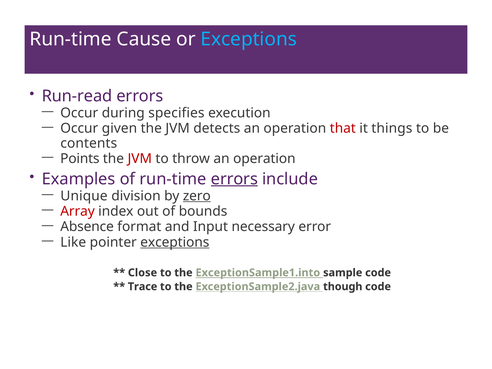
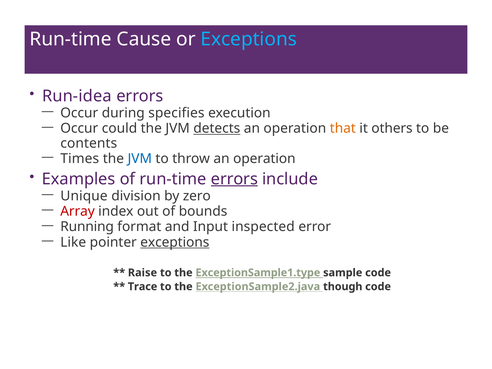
Run-read: Run-read -> Run-idea
given: given -> could
detects underline: none -> present
that colour: red -> orange
things: things -> others
Points: Points -> Times
JVM at (140, 159) colour: red -> blue
zero underline: present -> none
Absence: Absence -> Running
necessary: necessary -> inspected
Close: Close -> Raise
ExceptionSample1.into: ExceptionSample1.into -> ExceptionSample1.type
